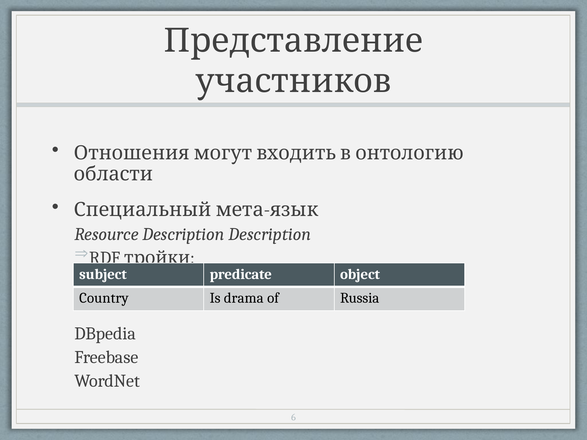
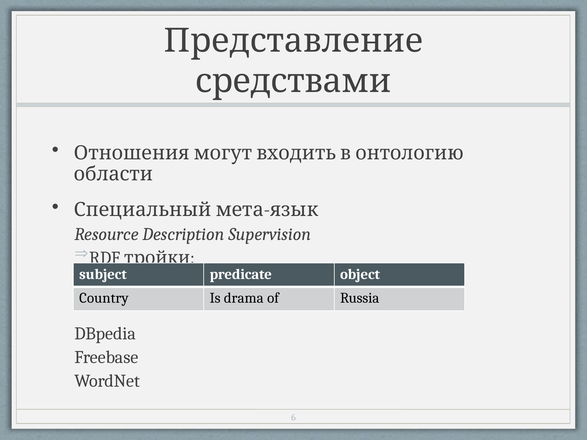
участников: участников -> средствами
Description Description: Description -> Supervision
